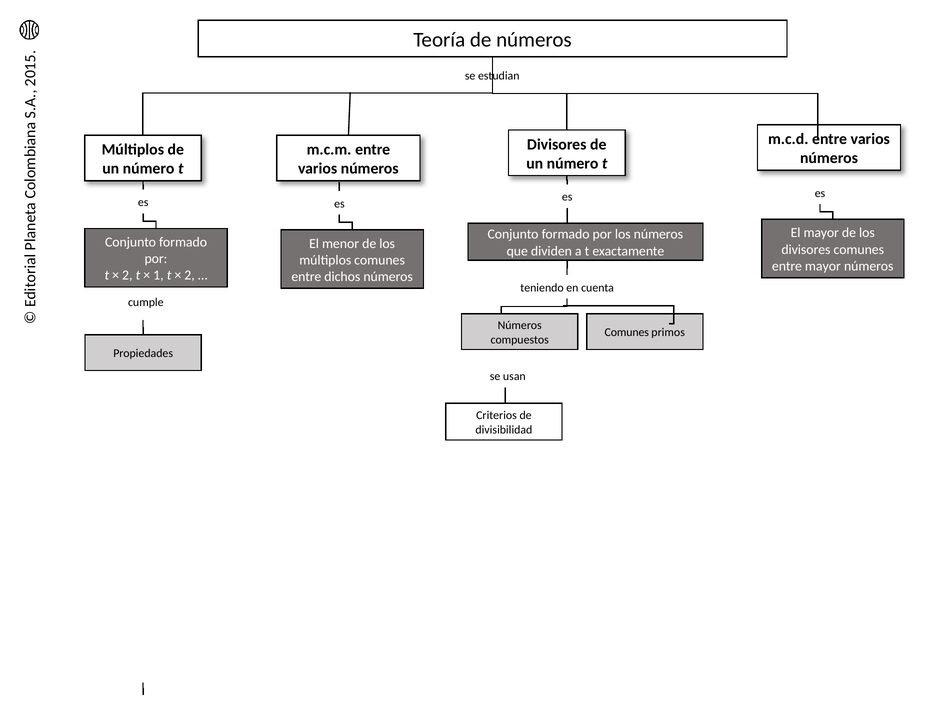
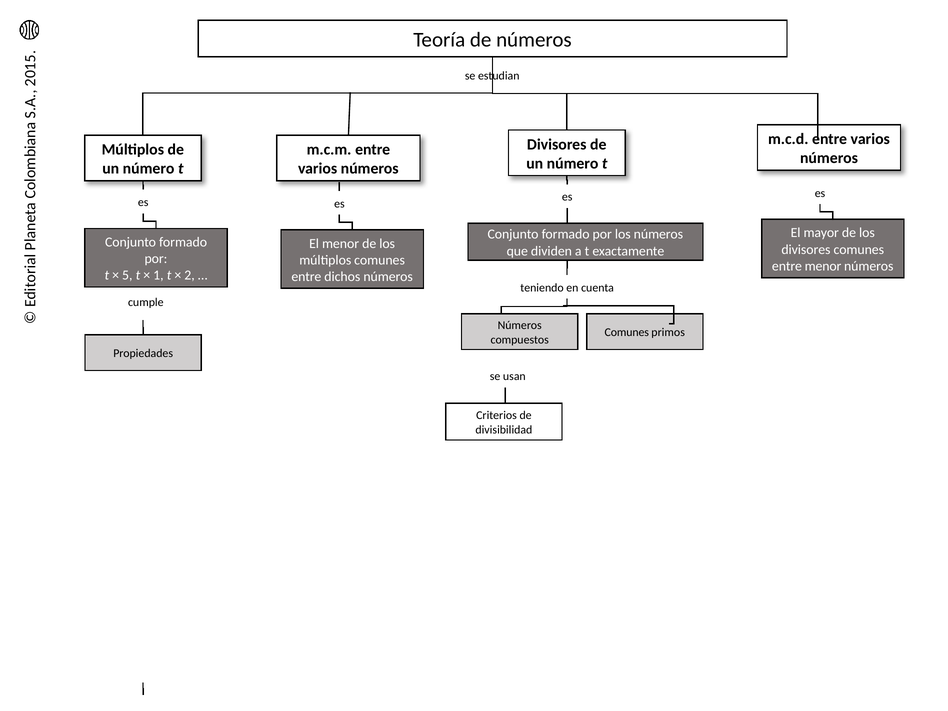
entre mayor: mayor -> menor
2 at (127, 275): 2 -> 5
